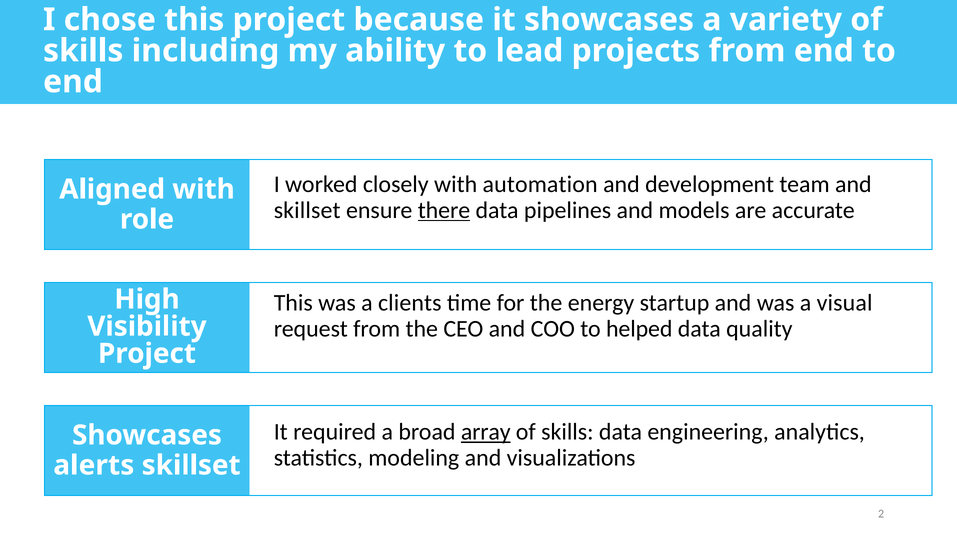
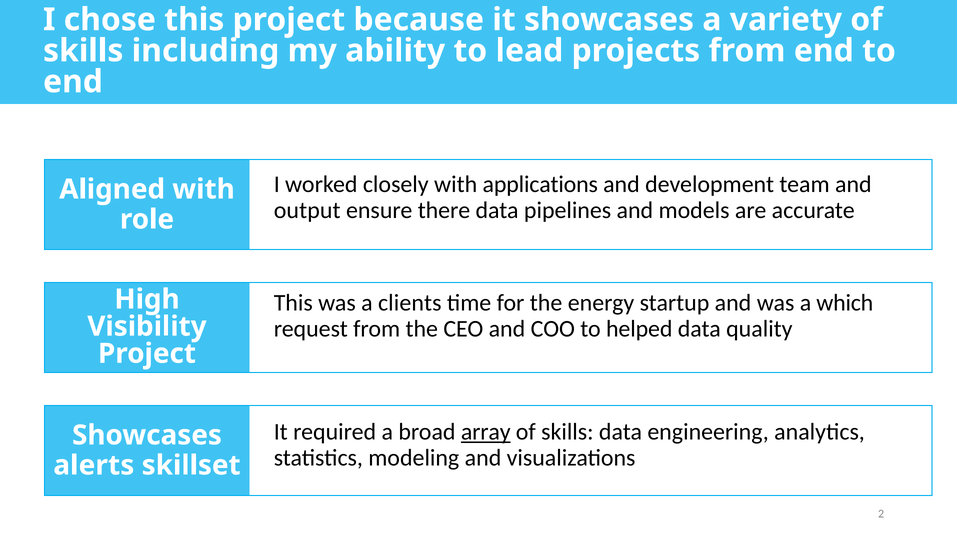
automation: automation -> applications
skillset at (307, 210): skillset -> output
there underline: present -> none
visual: visual -> which
